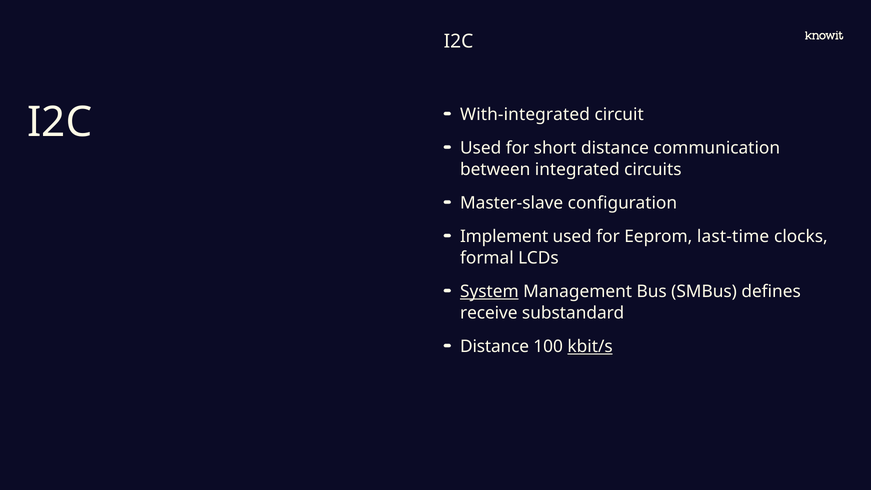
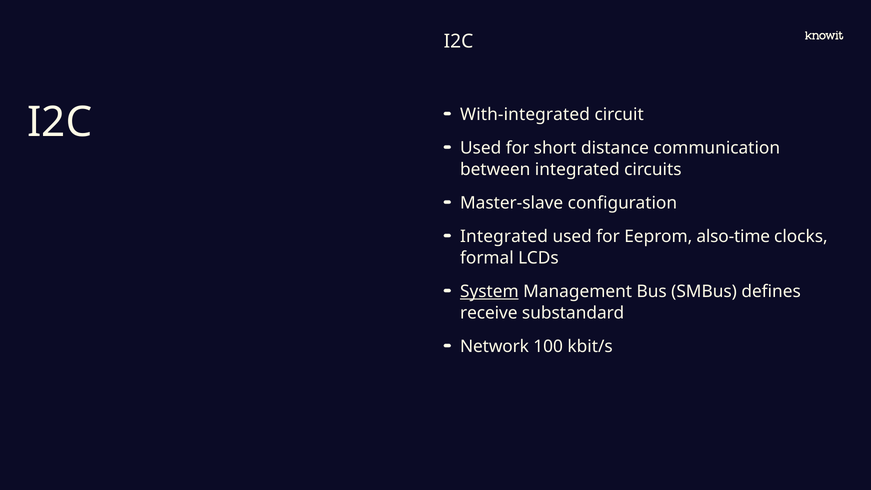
Implement at (504, 236): Implement -> Integrated
last-time: last-time -> also-time
Distance at (495, 346): Distance -> Network
kbit/s underline: present -> none
